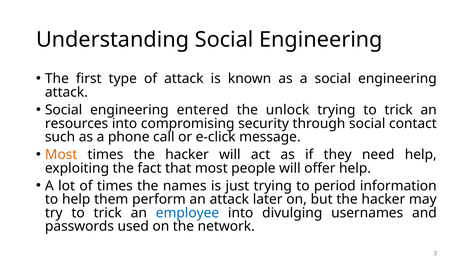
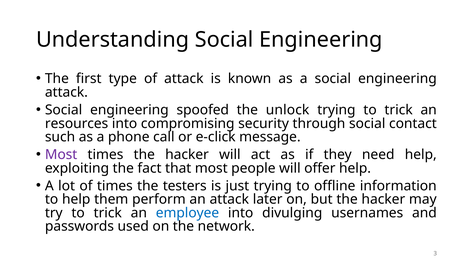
entered: entered -> spoofed
Most at (61, 155) colour: orange -> purple
names: names -> testers
period: period -> offline
